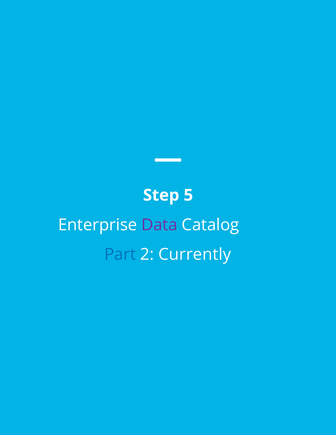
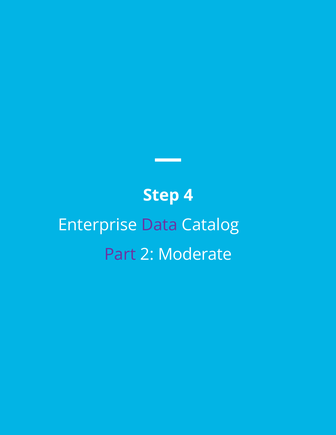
5: 5 -> 4
Part colour: blue -> purple
Currently: Currently -> Moderate
